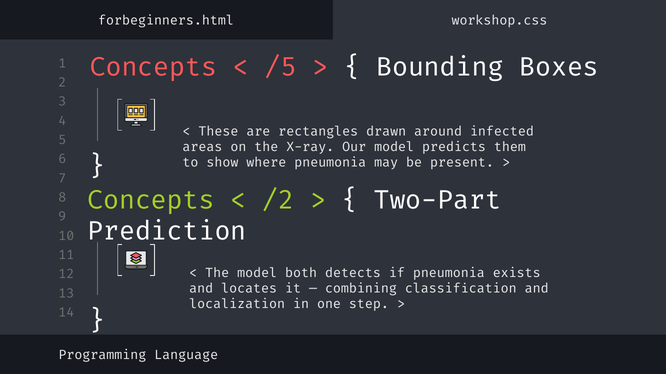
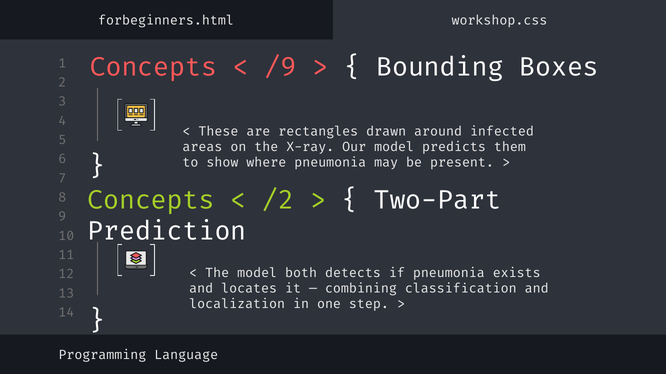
/5: /5 -> /9
